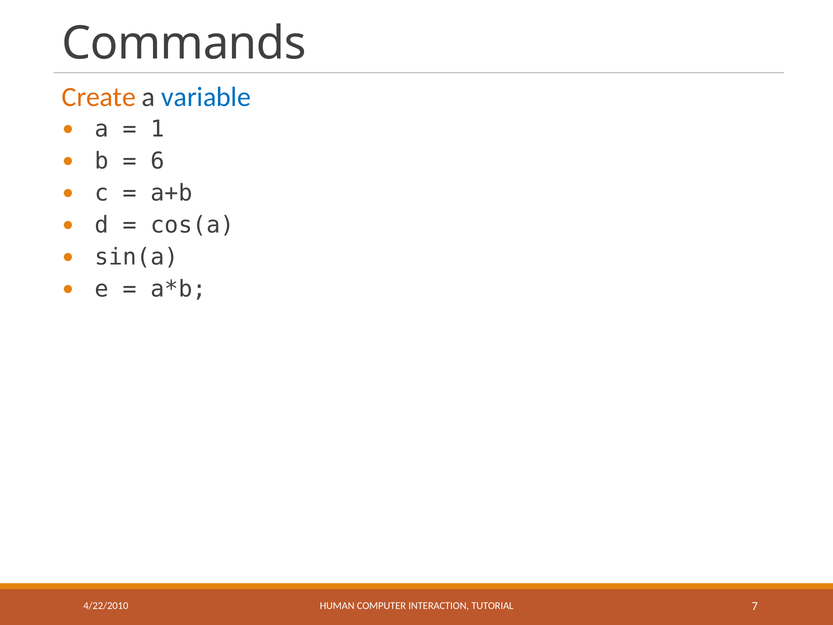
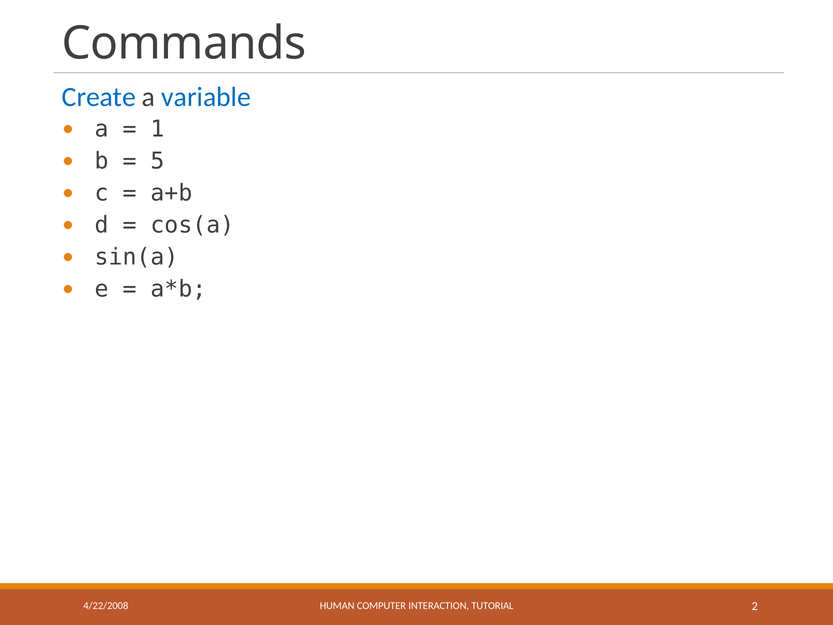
Create colour: orange -> blue
6: 6 -> 5
4/22/2010: 4/22/2010 -> 4/22/2008
7: 7 -> 2
